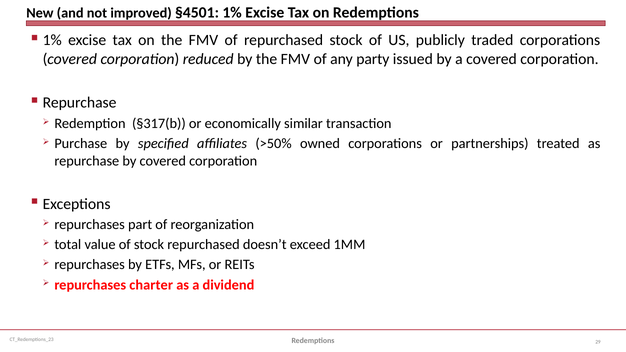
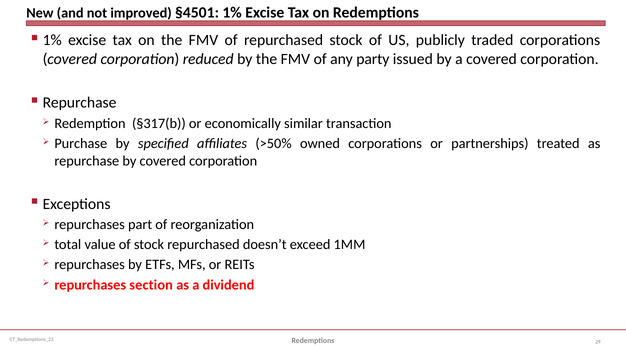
charter: charter -> section
